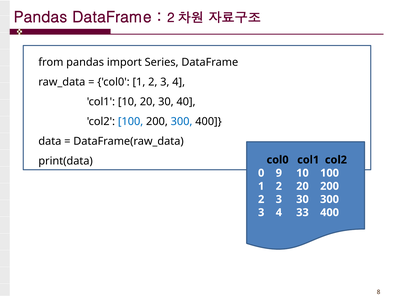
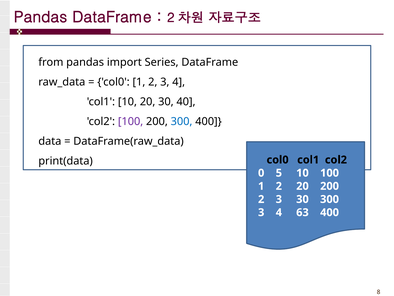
100 at (131, 121) colour: blue -> purple
9: 9 -> 5
33: 33 -> 63
